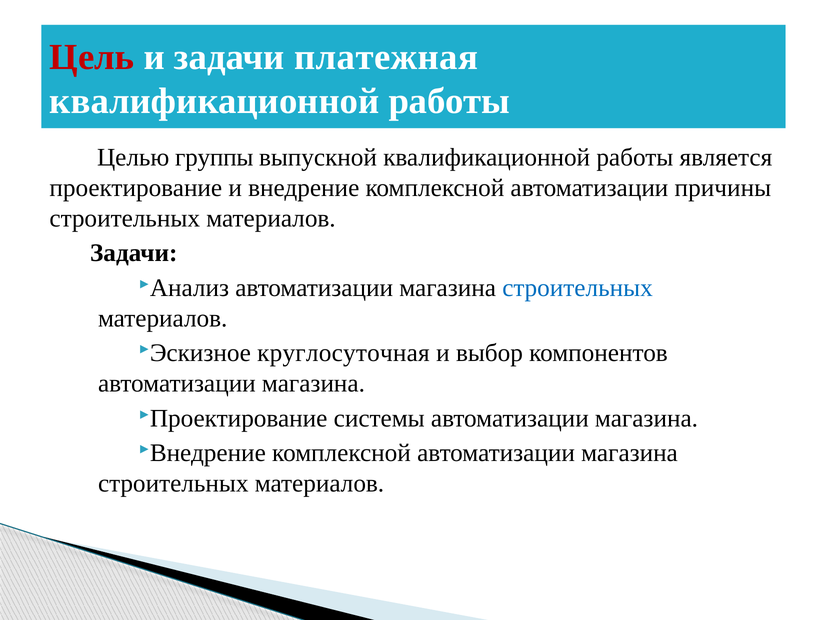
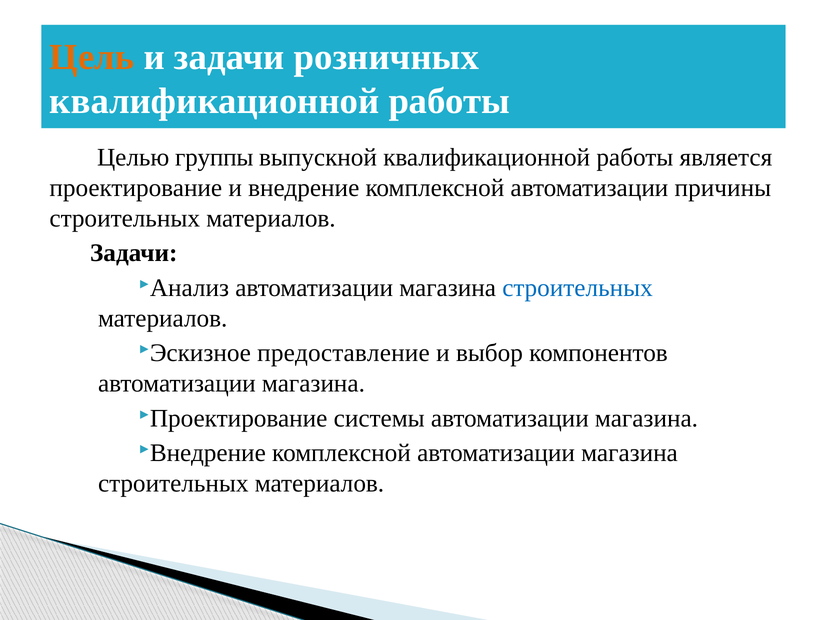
Цель colour: red -> orange
платежная: платежная -> розничных
круглосуточная: круглосуточная -> предоставление
